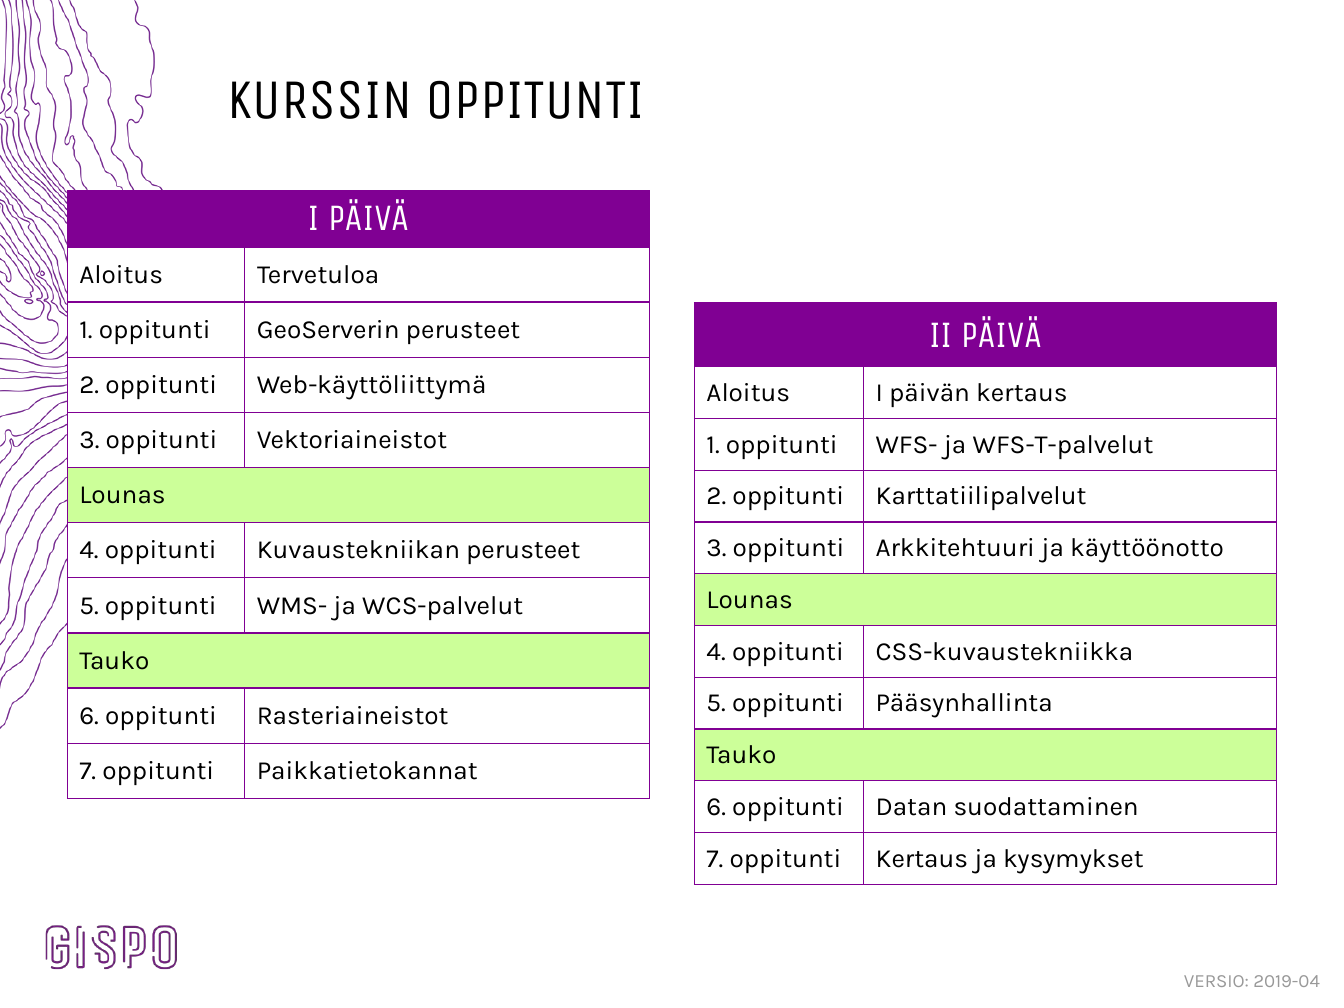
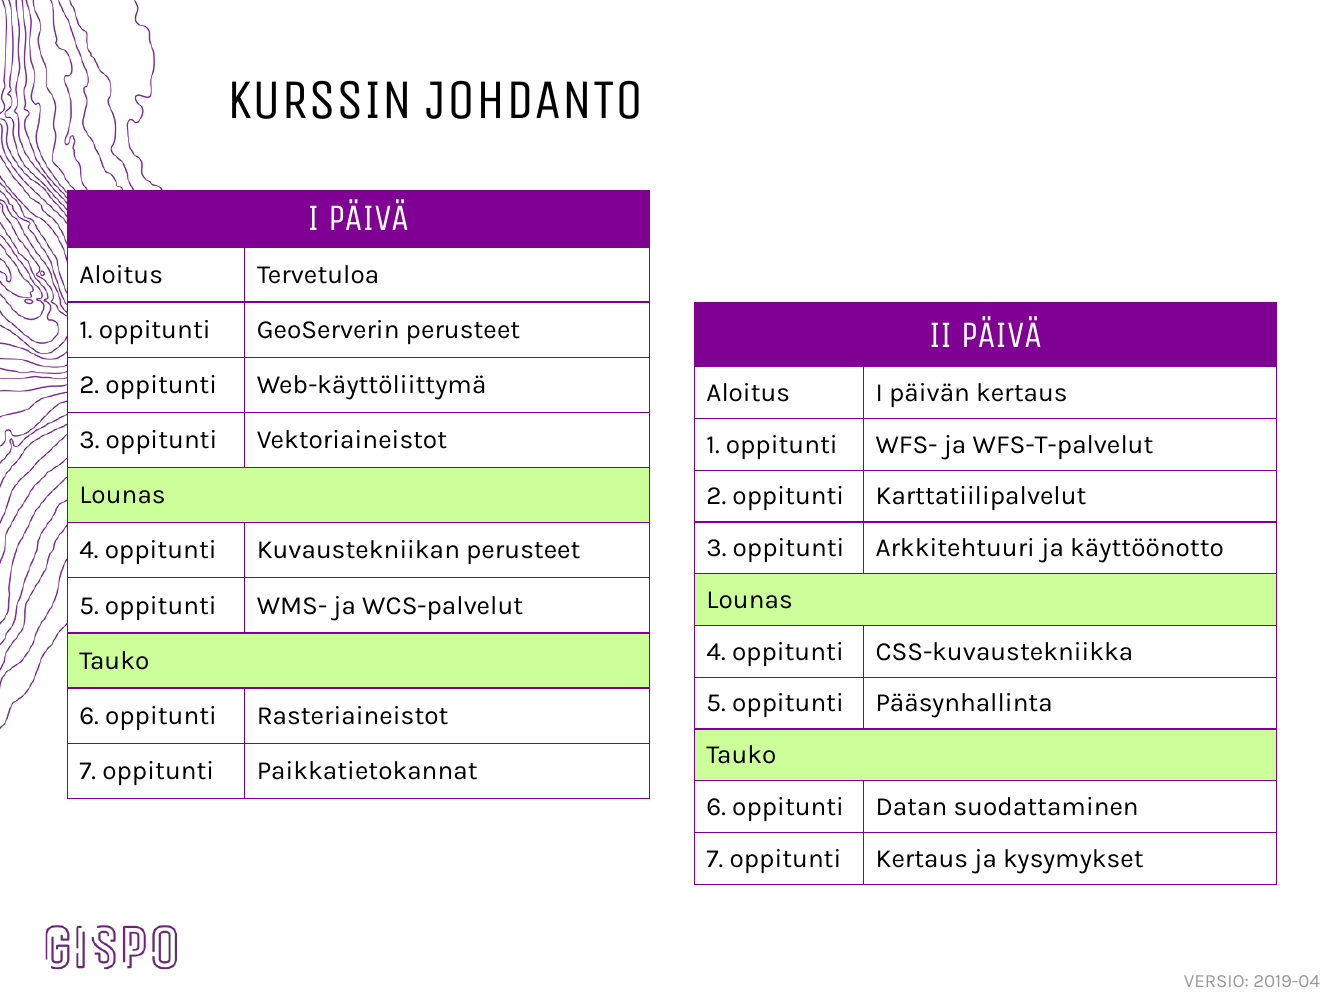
KURSSIN OPPITUNTI: OPPITUNTI -> JOHDANTO
